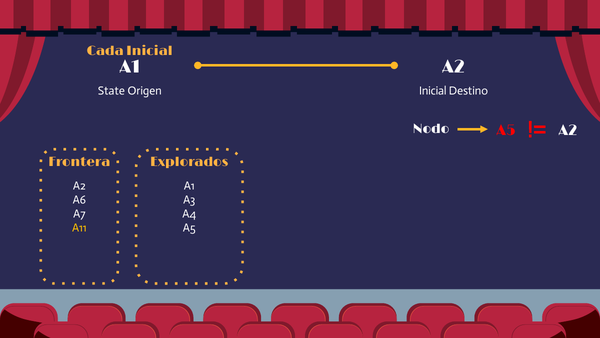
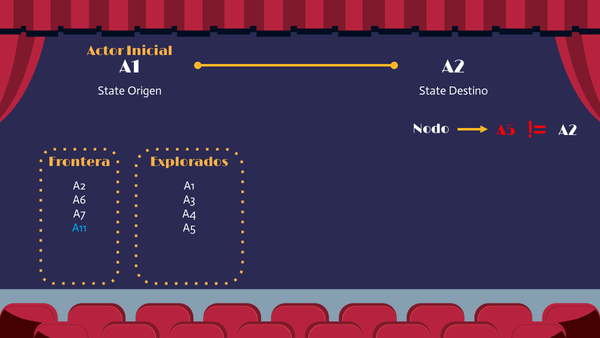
Cada: Cada -> Actor
Origen Inicial: Inicial -> State
A11 colour: yellow -> light blue
